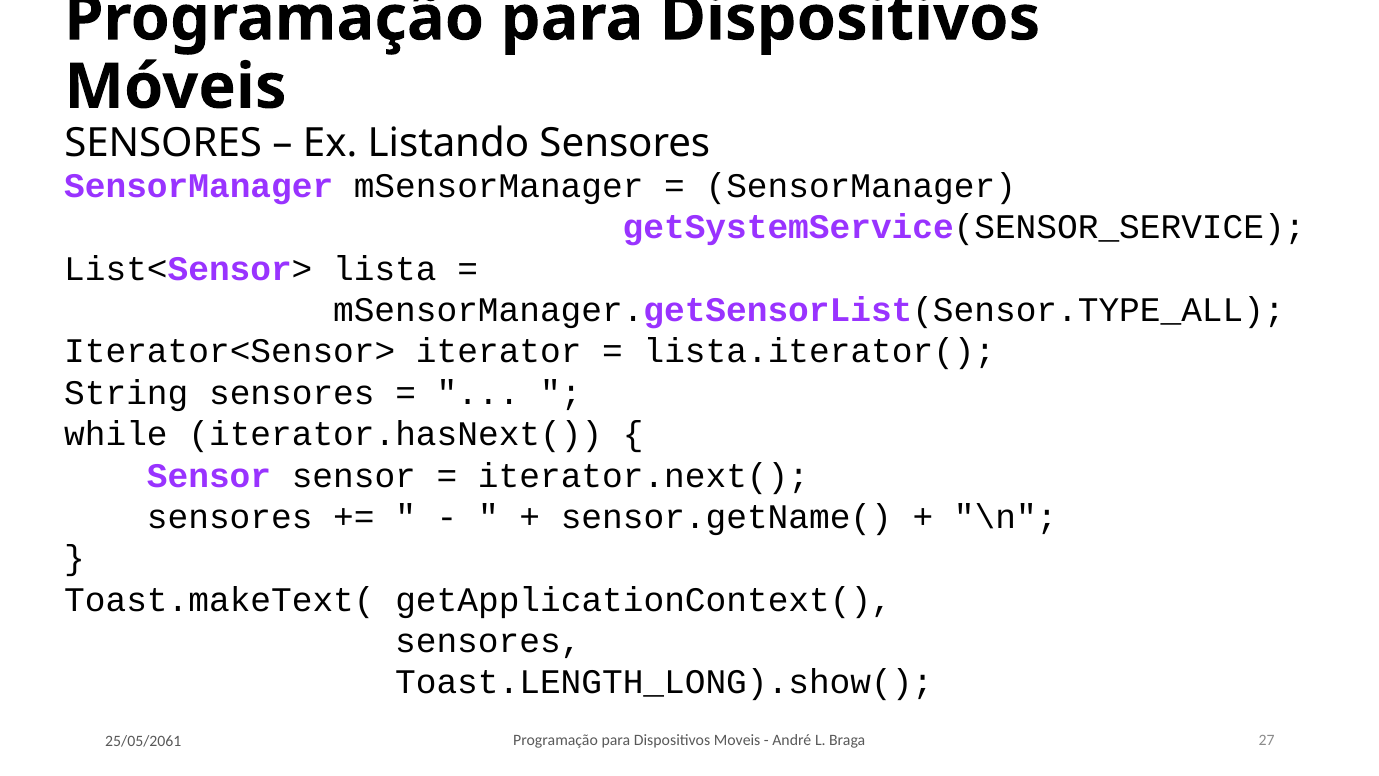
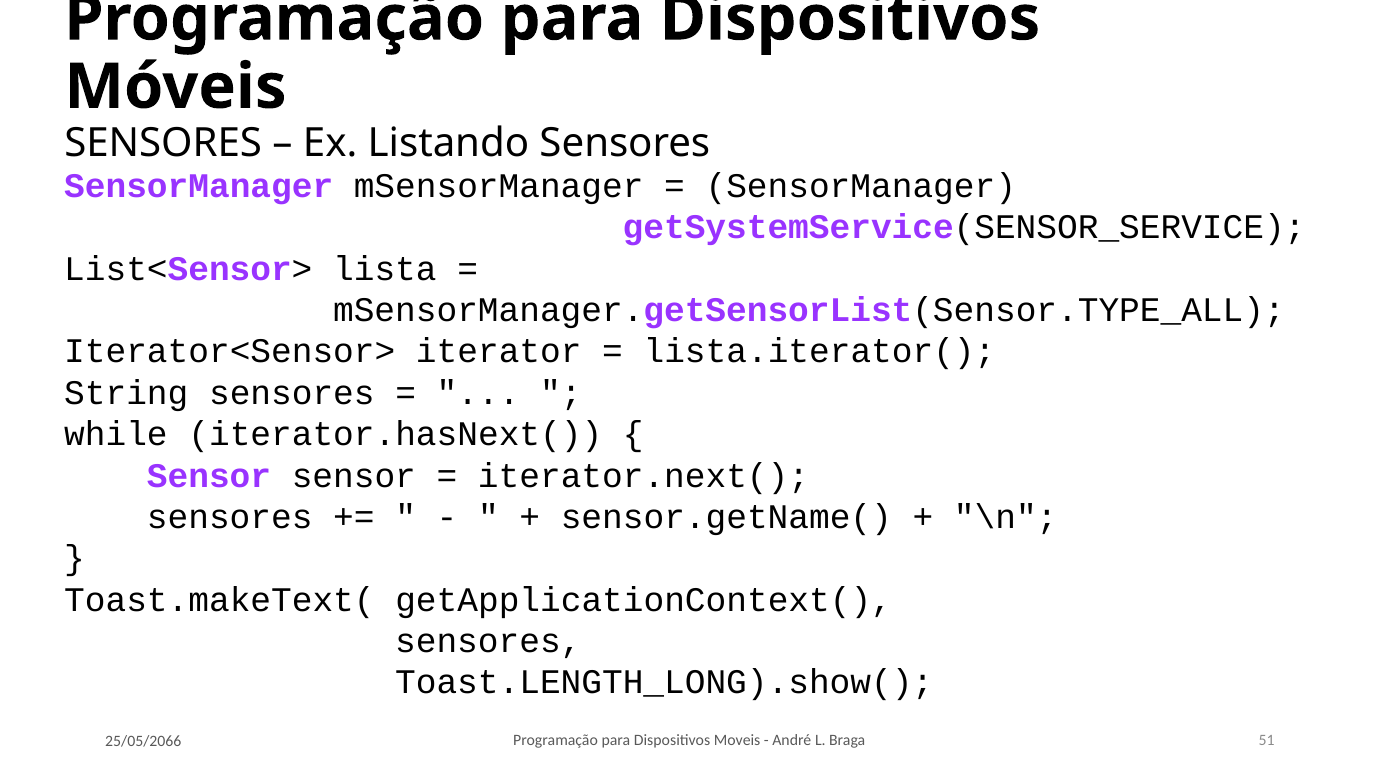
27: 27 -> 51
25/05/2061: 25/05/2061 -> 25/05/2066
